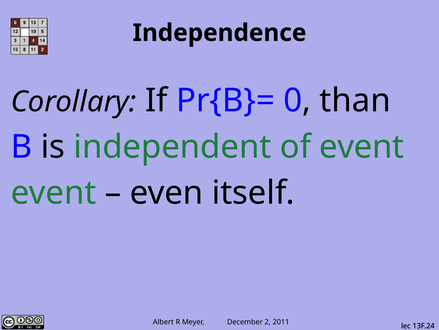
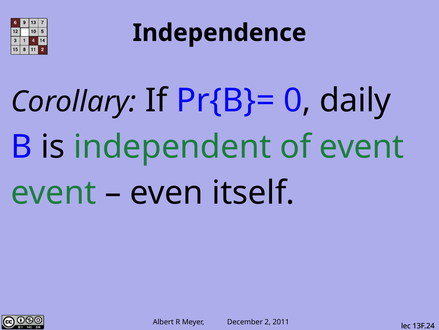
than: than -> daily
